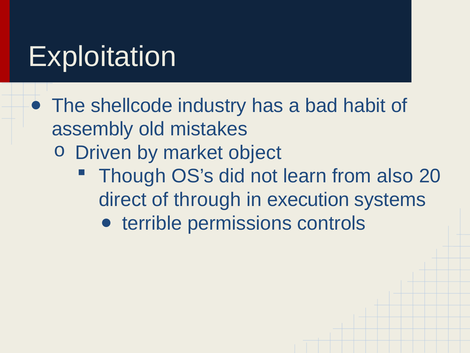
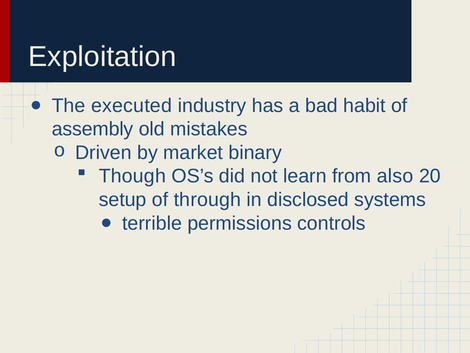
shellcode: shellcode -> executed
object: object -> binary
direct: direct -> setup
execution: execution -> disclosed
